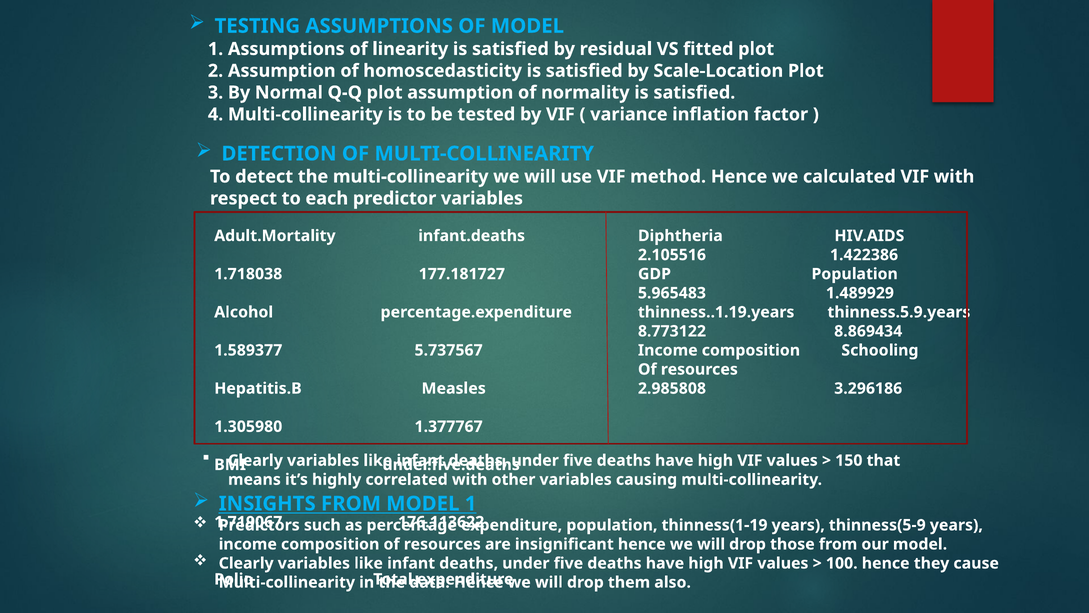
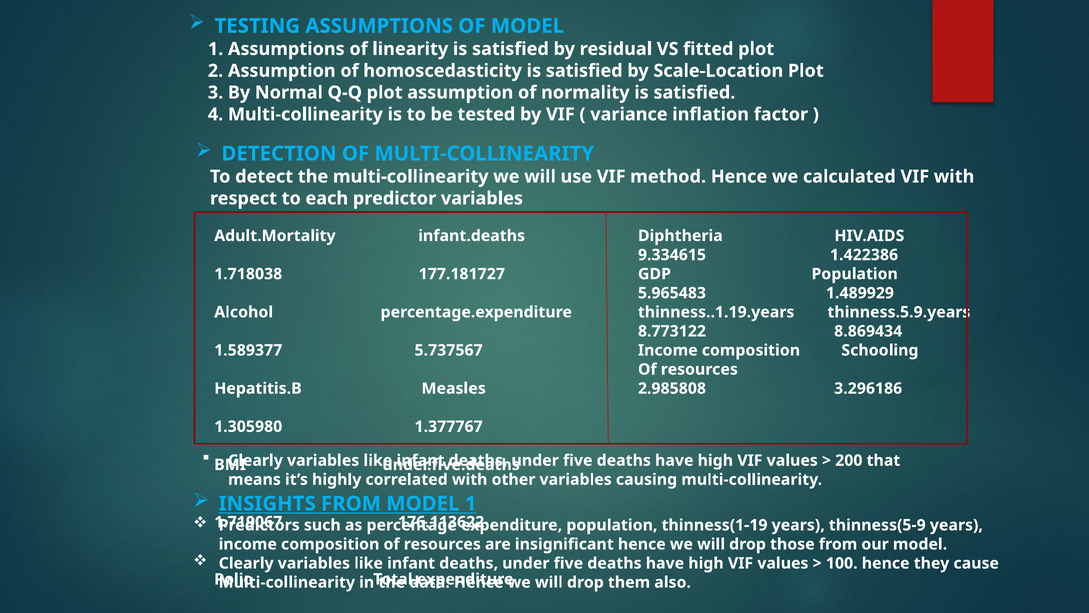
2.105516: 2.105516 -> 9.334615
150: 150 -> 200
